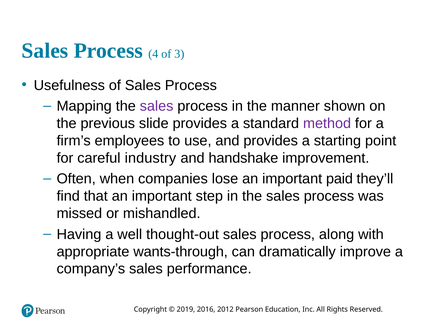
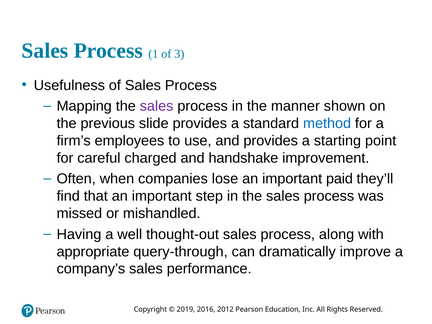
4: 4 -> 1
method colour: purple -> blue
industry: industry -> charged
wants-through: wants-through -> query-through
